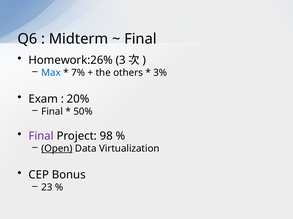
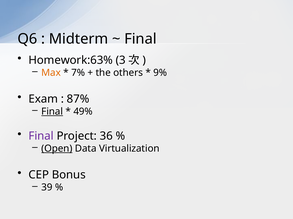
Homework:26%: Homework:26% -> Homework:63%
Max colour: blue -> orange
3%: 3% -> 9%
20%: 20% -> 87%
Final at (52, 112) underline: none -> present
50%: 50% -> 49%
98: 98 -> 36
23: 23 -> 39
